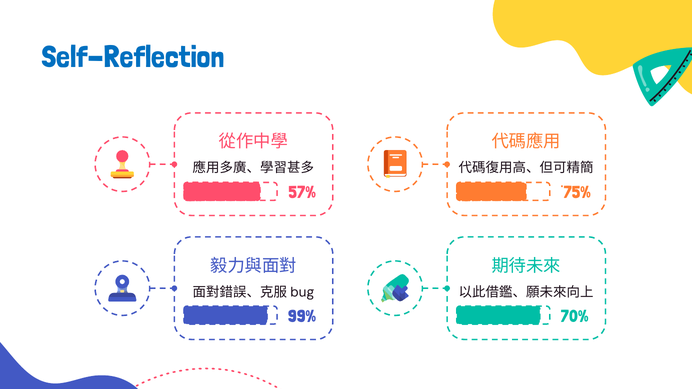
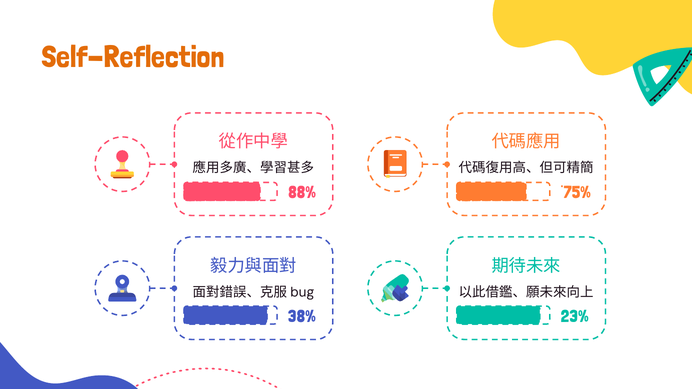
Self-Reflection colour: blue -> orange
57%: 57% -> 88%
99%: 99% -> 38%
70%: 70% -> 23%
